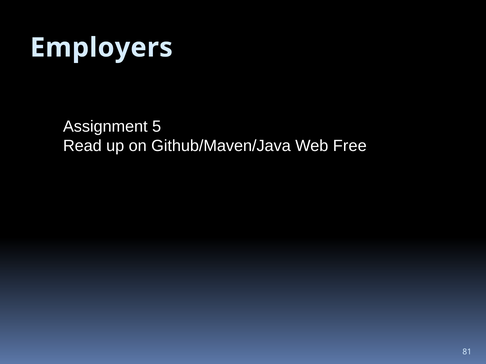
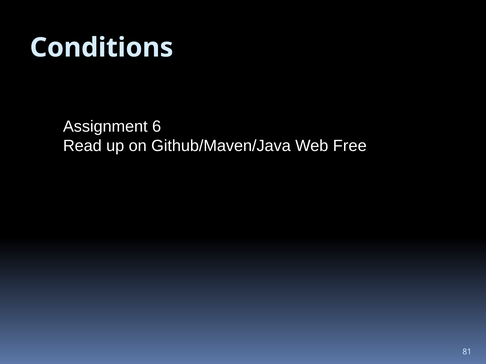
Employers: Employers -> Conditions
5: 5 -> 6
